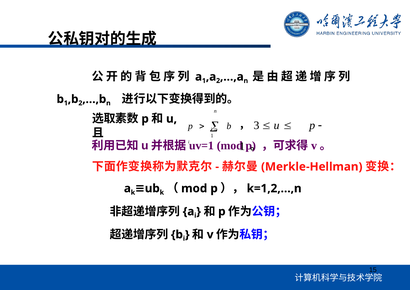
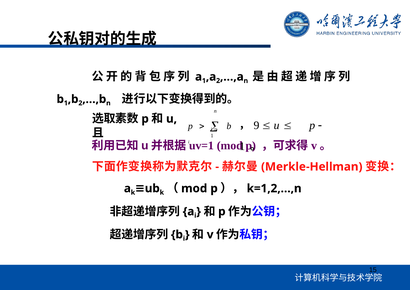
3: 3 -> 9
